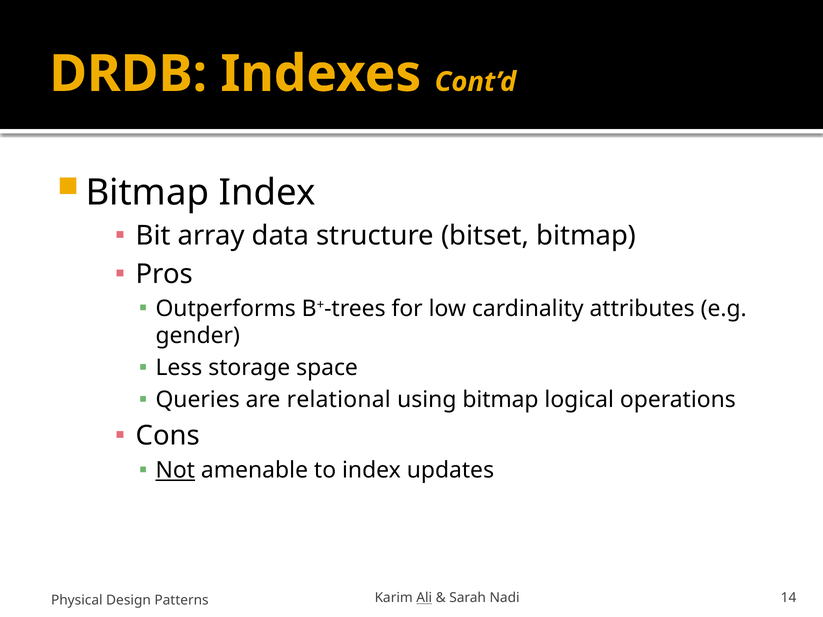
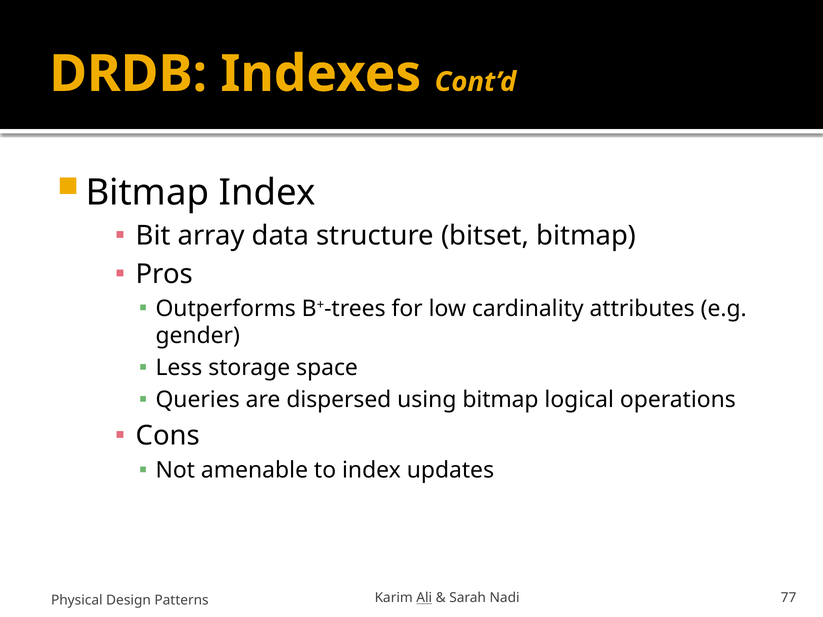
relational: relational -> dispersed
Not underline: present -> none
14: 14 -> 77
